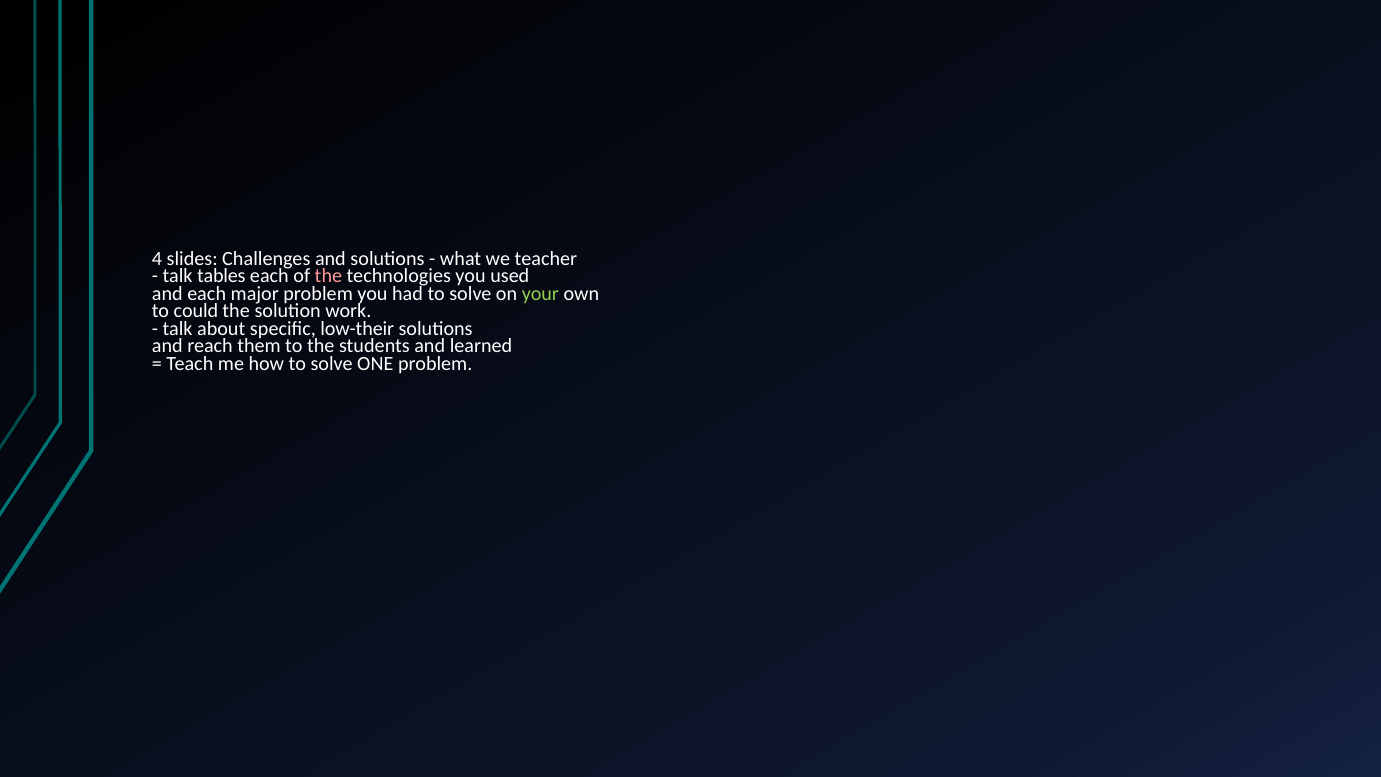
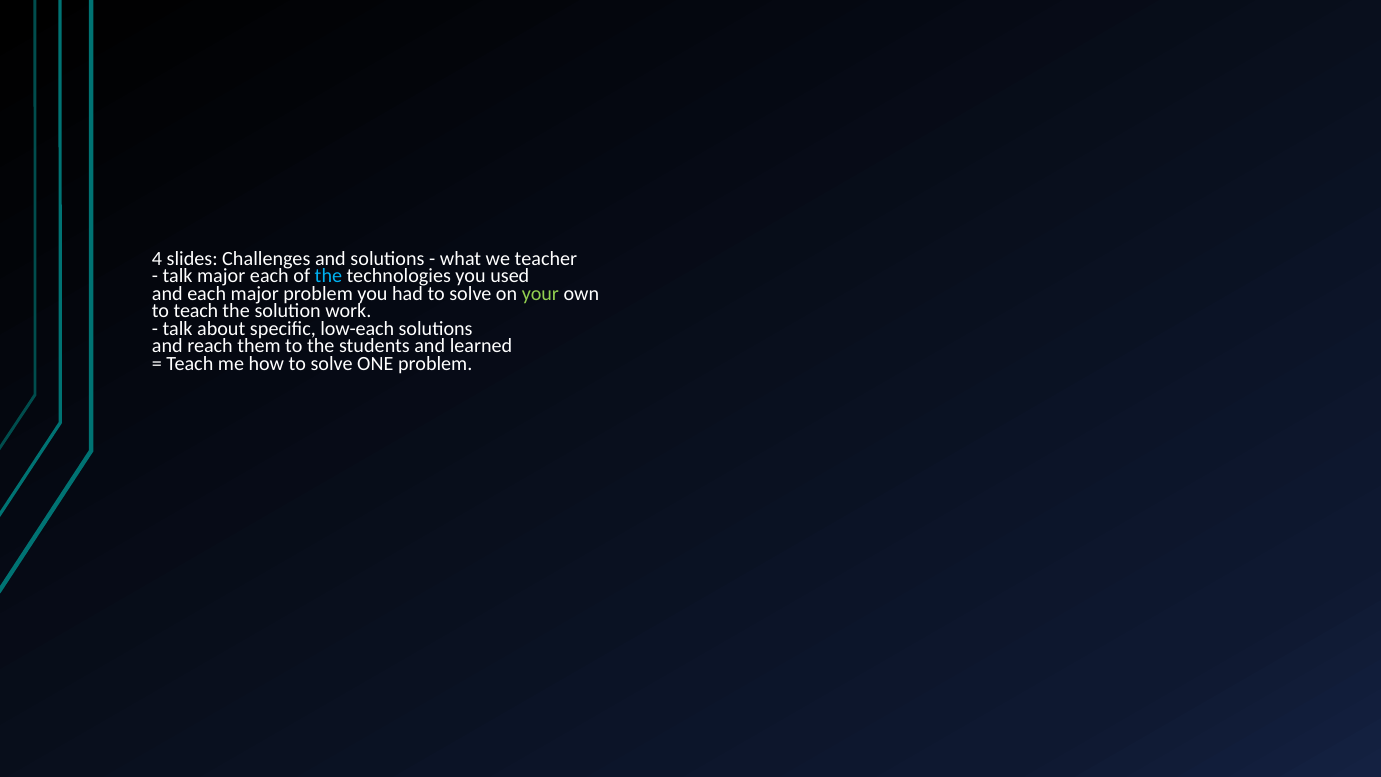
talk tables: tables -> major
the at (328, 276) colour: pink -> light blue
to could: could -> teach
low-their: low-their -> low-each
